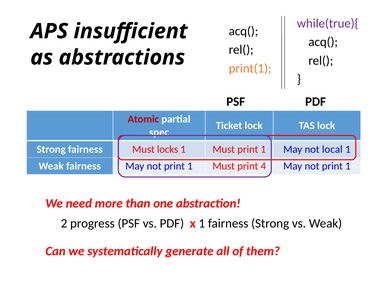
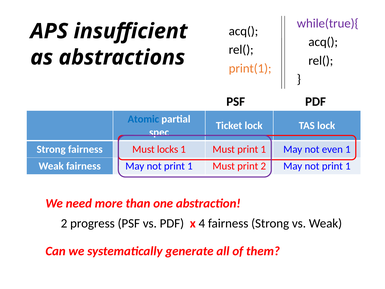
Atomic colour: red -> blue
local: local -> even
print 4: 4 -> 2
x 1: 1 -> 4
